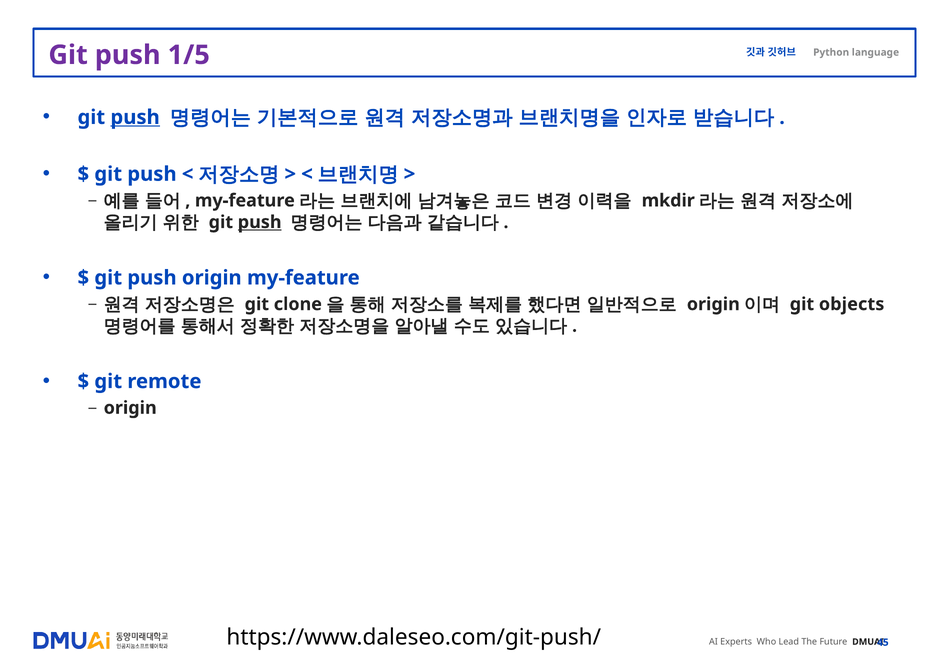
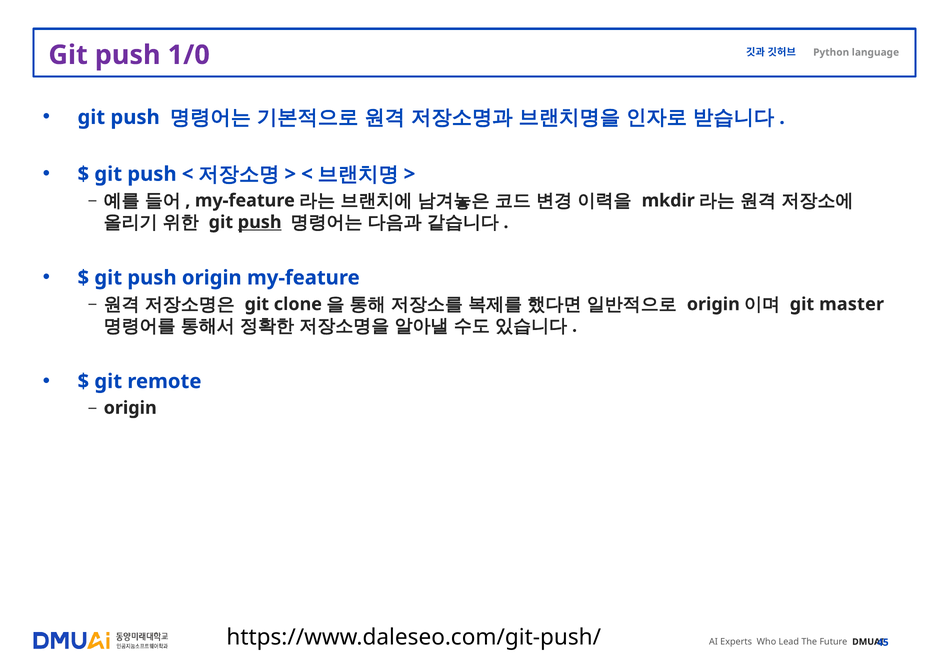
1/5: 1/5 -> 1/0
push at (135, 117) underline: present -> none
objects: objects -> master
